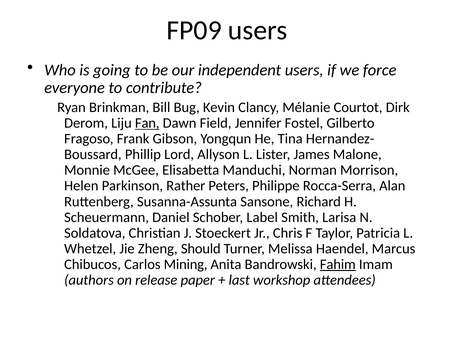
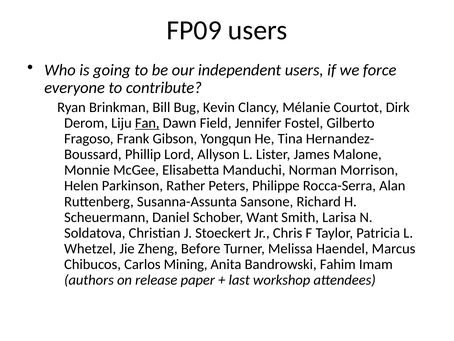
Label: Label -> Want
Should: Should -> Before
Fahim underline: present -> none
